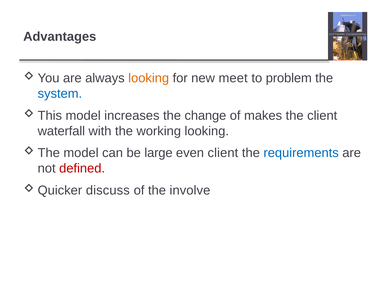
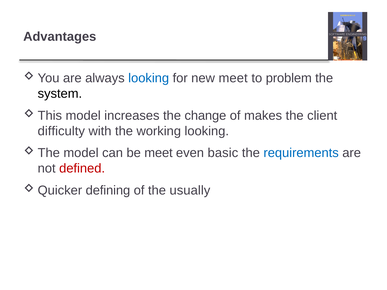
looking at (149, 78) colour: orange -> blue
system colour: blue -> black
waterfall: waterfall -> difficulty
be large: large -> meet
even client: client -> basic
discuss: discuss -> defining
involve: involve -> usually
